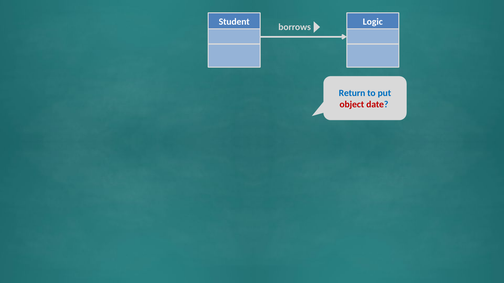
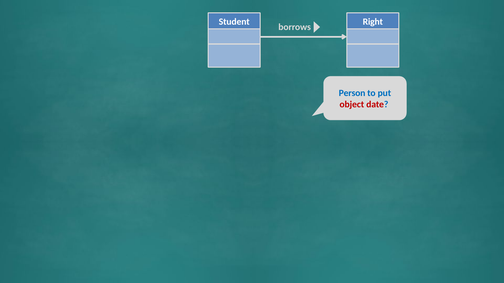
Logic: Logic -> Right
Return: Return -> Person
